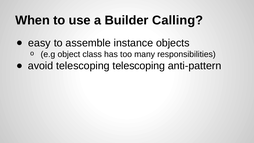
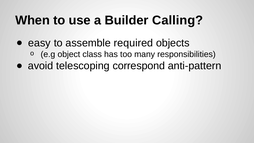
instance: instance -> required
telescoping telescoping: telescoping -> correspond
